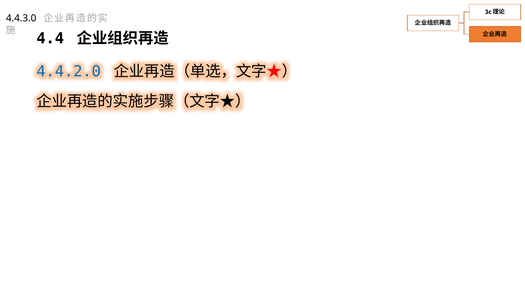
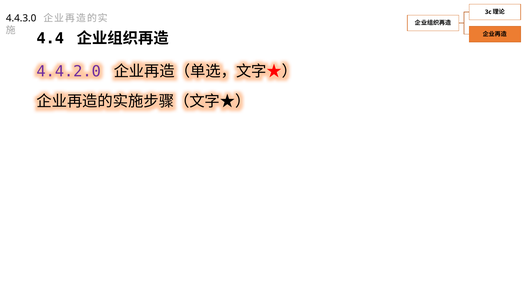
4.4.2.0 colour: blue -> purple
